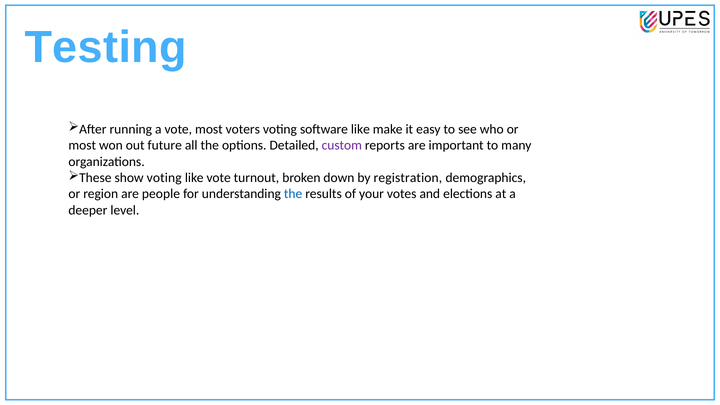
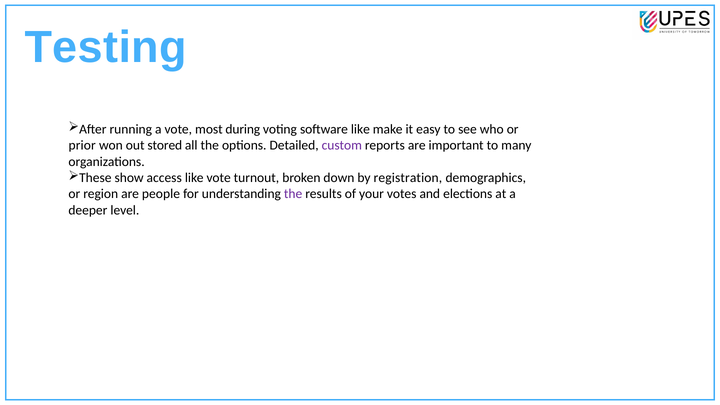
voters: voters -> during
most at (82, 145): most -> prior
future: future -> stored
show voting: voting -> access
the at (293, 194) colour: blue -> purple
